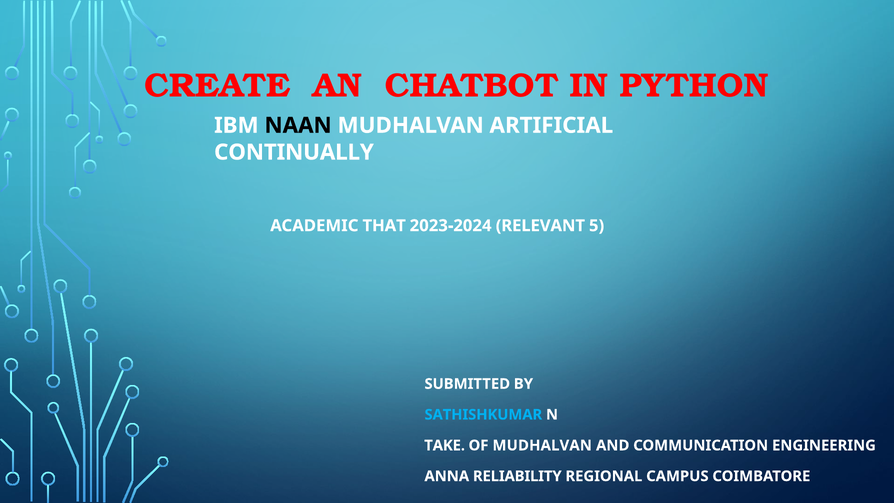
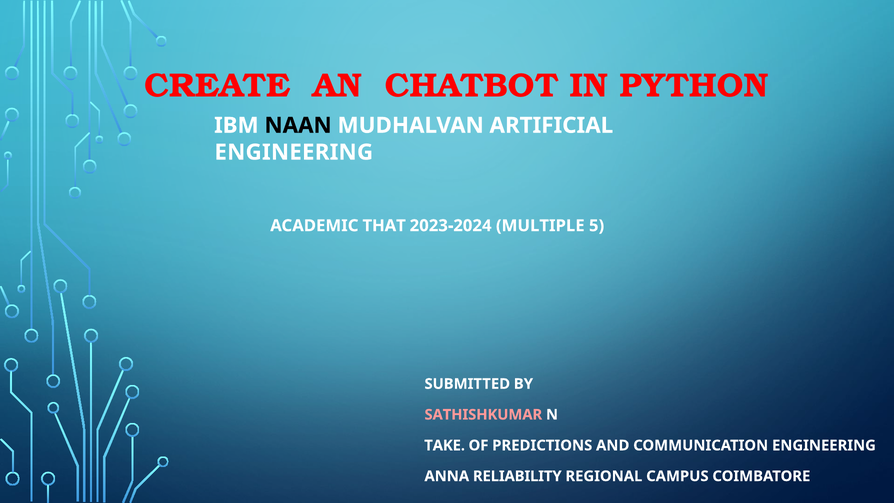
CONTINUALLY at (294, 152): CONTINUALLY -> ENGINEERING
RELEVANT: RELEVANT -> MULTIPLE
SATHISHKUMAR colour: light blue -> pink
OF MUDHALVAN: MUDHALVAN -> PREDICTIONS
